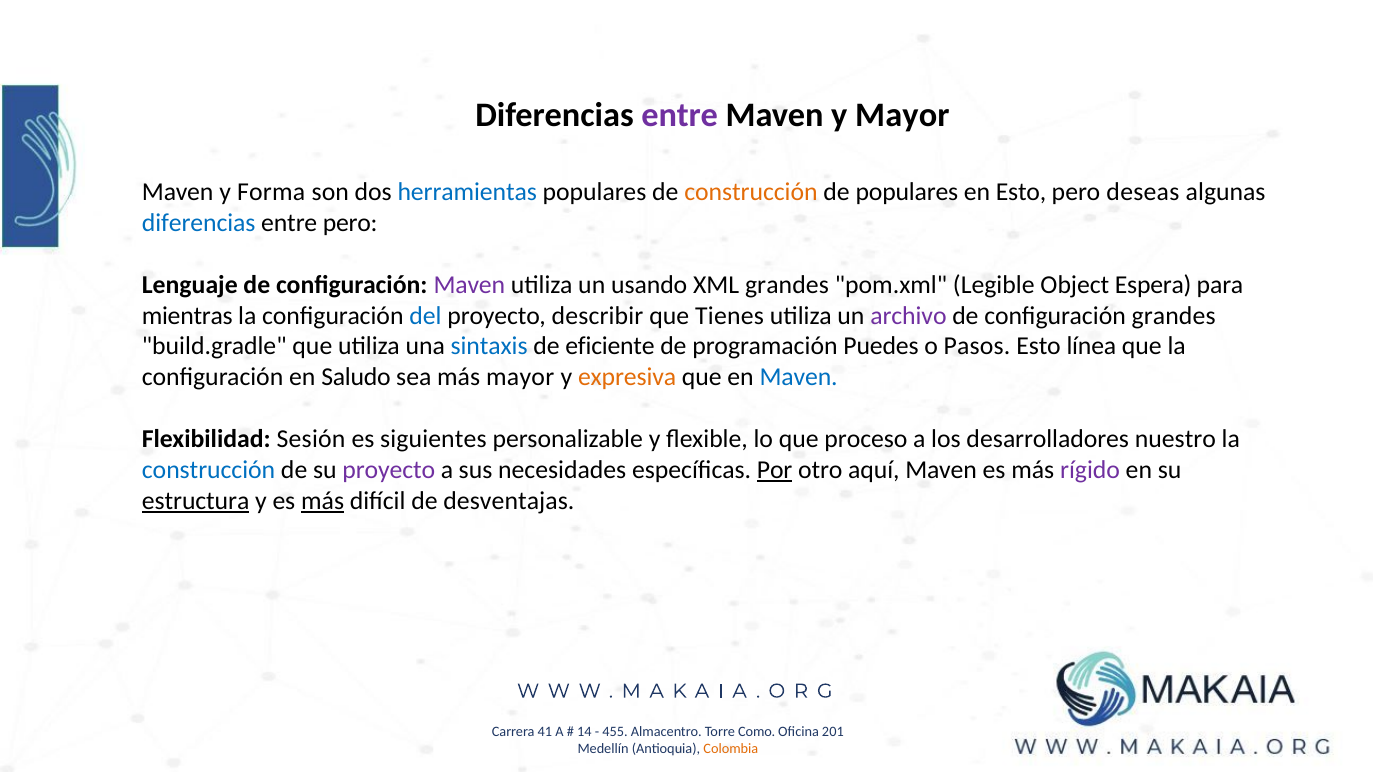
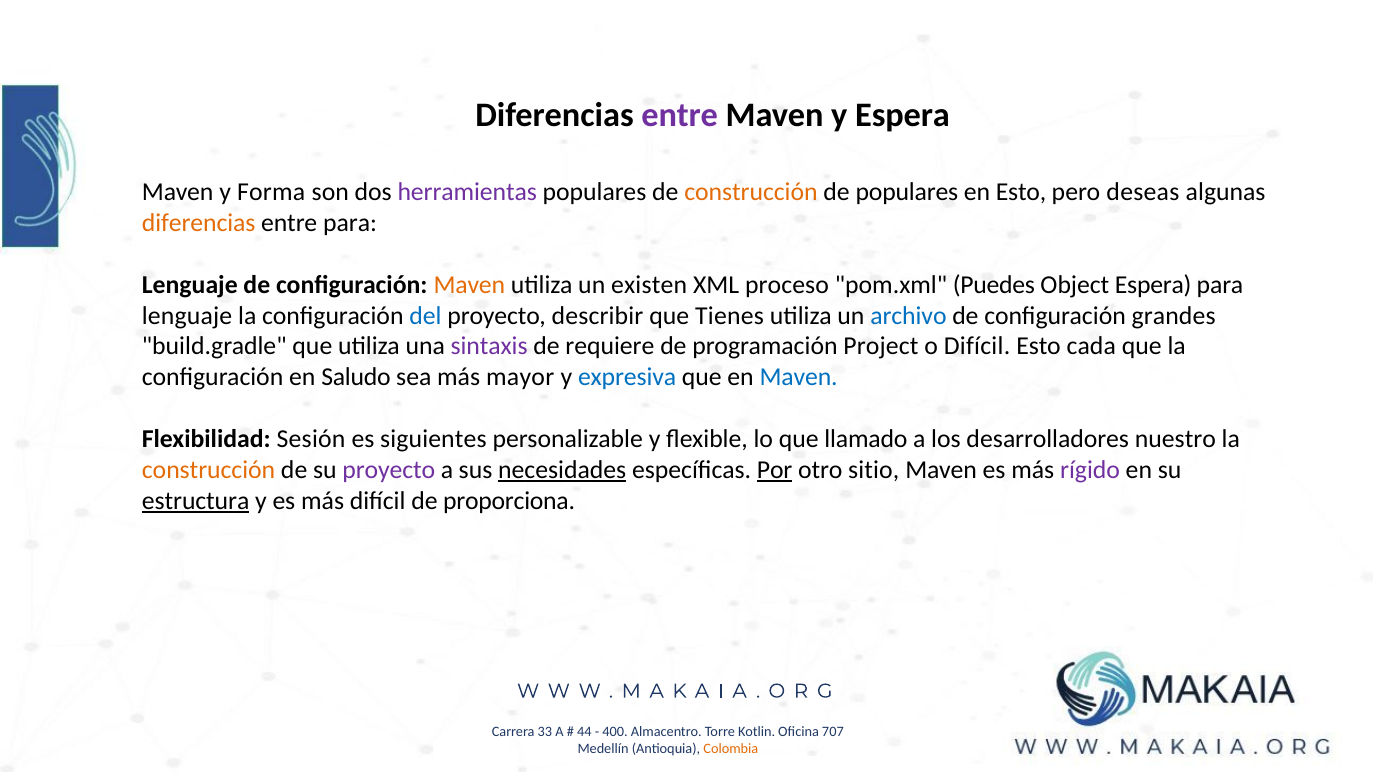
y Mayor: Mayor -> Espera
herramientas colour: blue -> purple
diferencias at (199, 223) colour: blue -> orange
entre pero: pero -> para
Maven at (469, 285) colour: purple -> orange
usando: usando -> existen
XML grandes: grandes -> proceso
Legible: Legible -> Puedes
mientras at (187, 316): mientras -> lenguaje
archivo colour: purple -> blue
sintaxis colour: blue -> purple
eficiente: eficiente -> requiere
Puedes: Puedes -> Project
o Pasos: Pasos -> Difícil
línea: línea -> cada
expresiva colour: orange -> blue
proceso: proceso -> llamado
construcción at (209, 470) colour: blue -> orange
necesidades underline: none -> present
aquí: aquí -> sitio
más at (323, 501) underline: present -> none
desventajas: desventajas -> proporciona
41: 41 -> 33
14: 14 -> 44
455: 455 -> 400
Como: Como -> Kotlin
201: 201 -> 707
